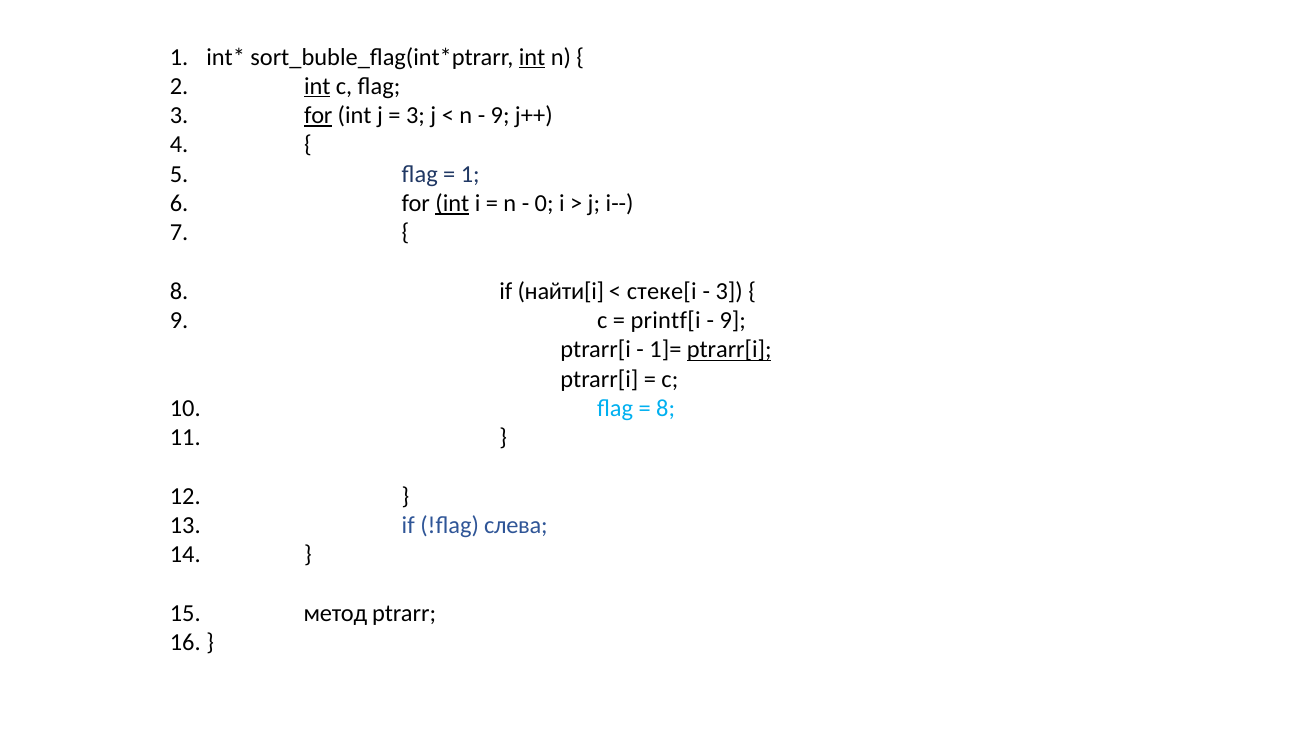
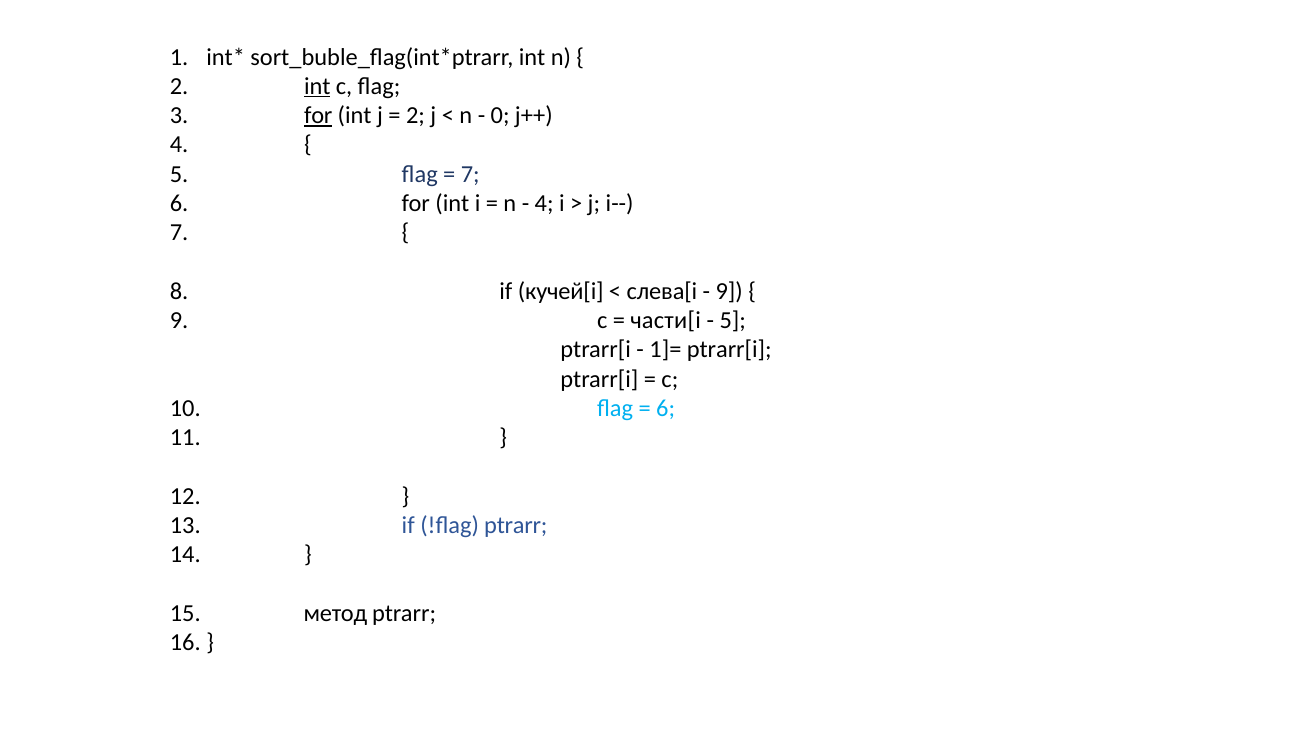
int at (532, 57) underline: present -> none
3 at (415, 116): 3 -> 2
9 at (500, 116): 9 -> 0
1 at (470, 174): 1 -> 7
int at (452, 203) underline: present -> none
0 at (544, 203): 0 -> 4
найти[i: найти[i -> кучей[i
стеке[i: стеке[i -> слева[i
3 at (729, 291): 3 -> 9
printf[i: printf[i -> части[i
9 at (733, 321): 9 -> 5
ptrarr[i at (729, 350) underline: present -> none
8 at (666, 409): 8 -> 6
!flag слева: слева -> ptrarr
